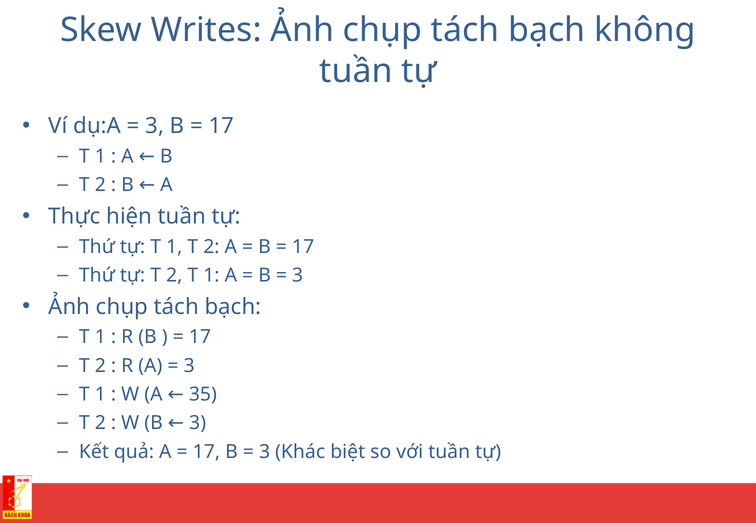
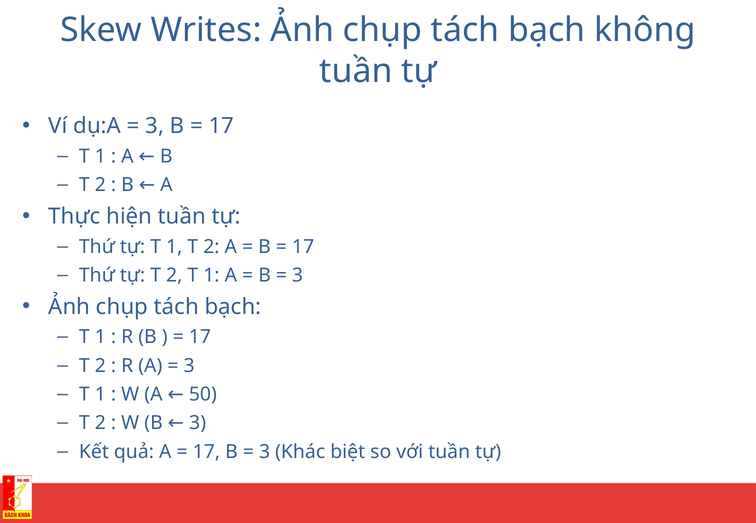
35: 35 -> 50
